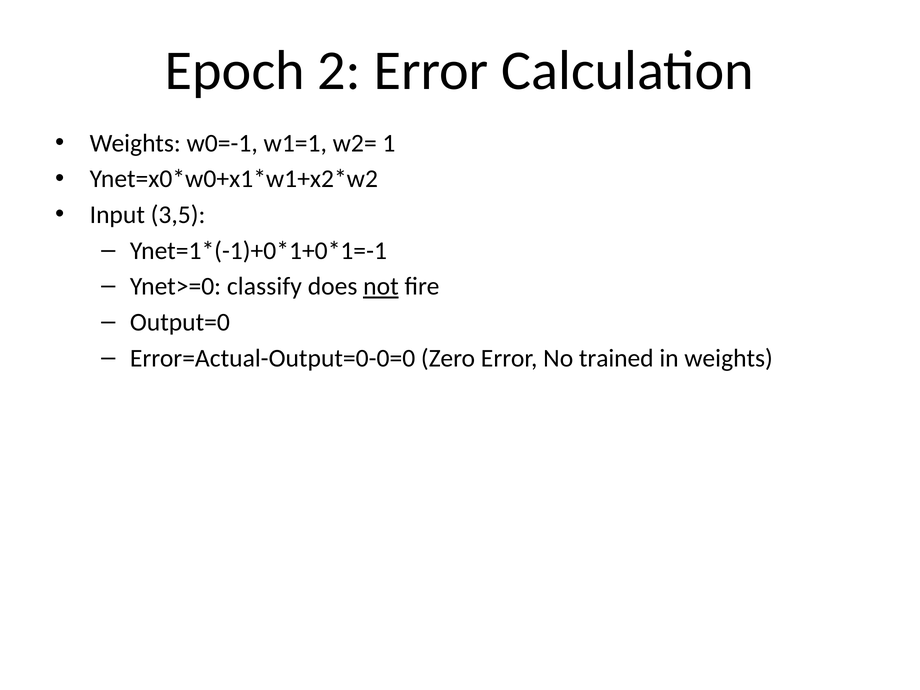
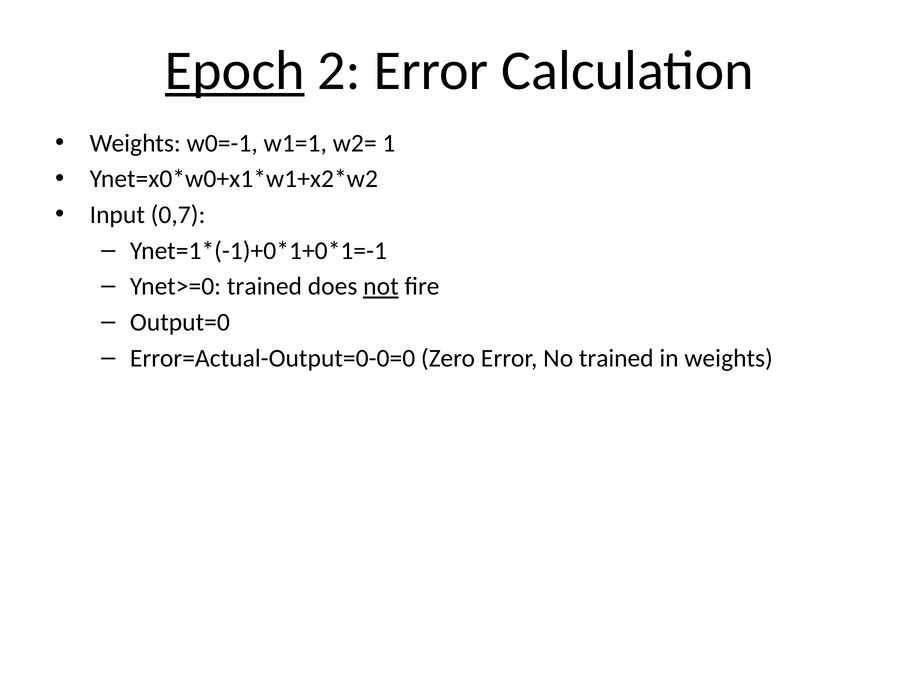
Epoch underline: none -> present
3,5: 3,5 -> 0,7
Ynet>=0 classify: classify -> trained
